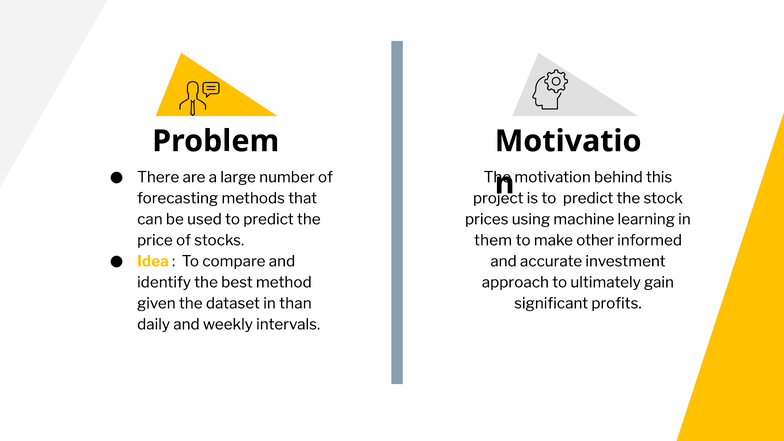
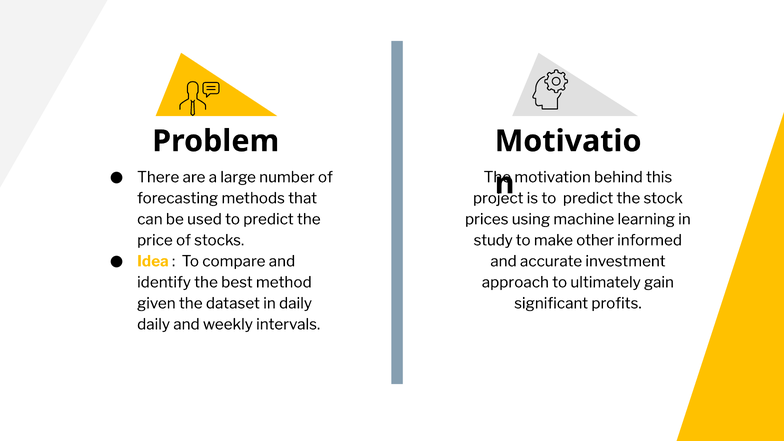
them: them -> study
in than: than -> daily
